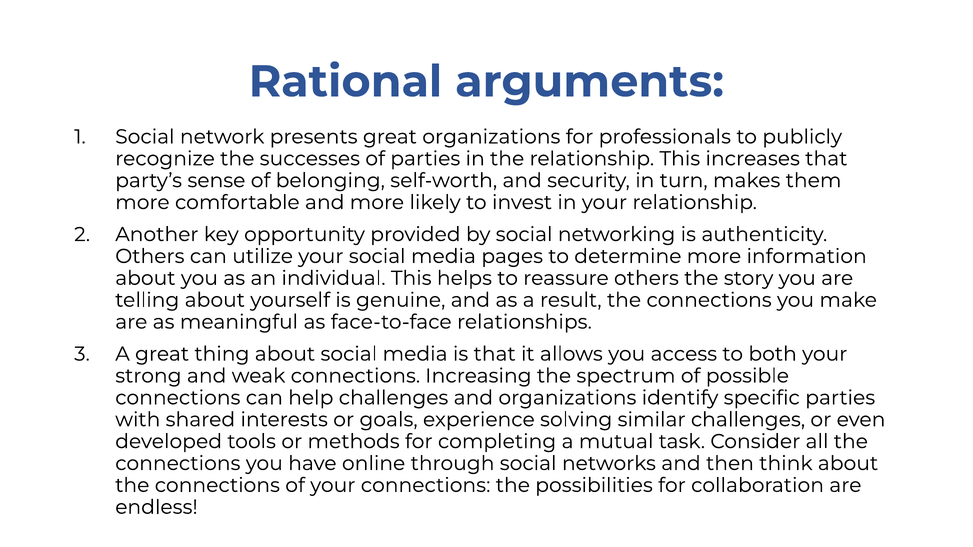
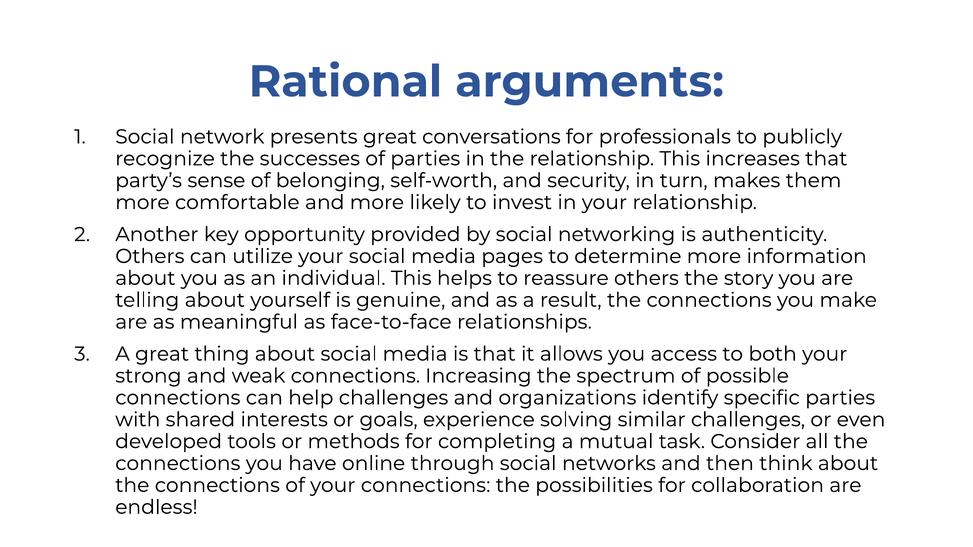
great organizations: organizations -> conversations
